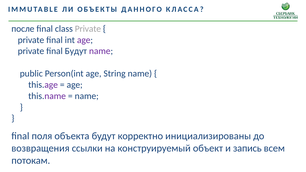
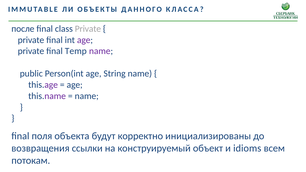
final Будут: Будут -> Temp
запись: запись -> idioms
